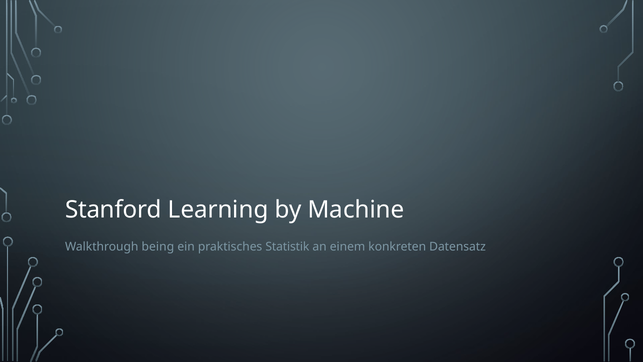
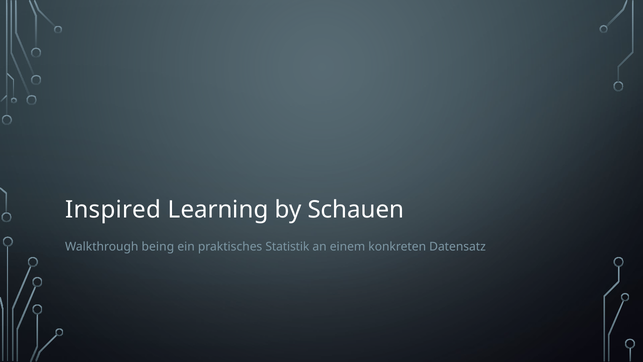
Stanford: Stanford -> Inspired
Machine: Machine -> Schauen
